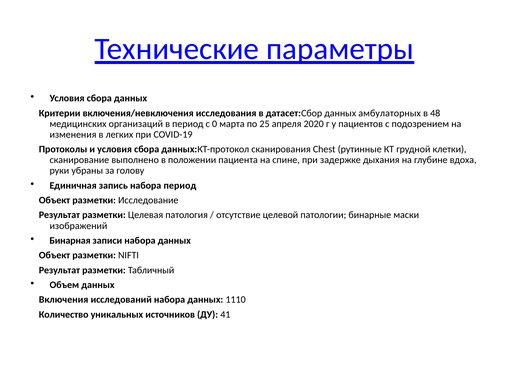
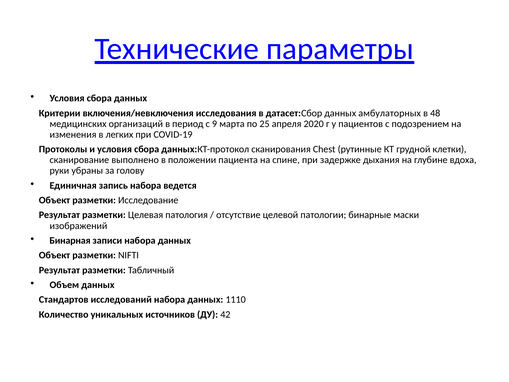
0: 0 -> 9
набора период: период -> ведется
Включения: Включения -> Стандартов
41: 41 -> 42
